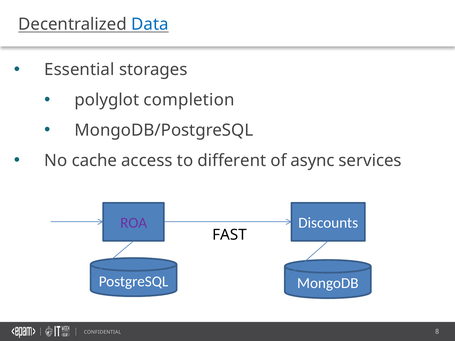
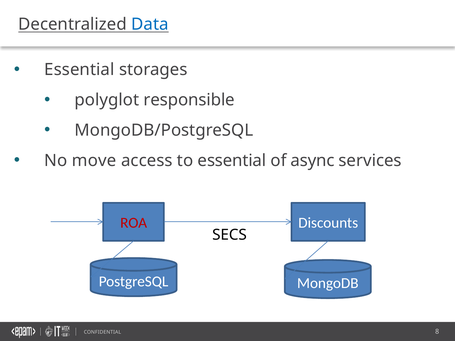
completion: completion -> responsible
cache: cache -> move
to different: different -> essential
ROA colour: purple -> red
FAST: FAST -> SECS
